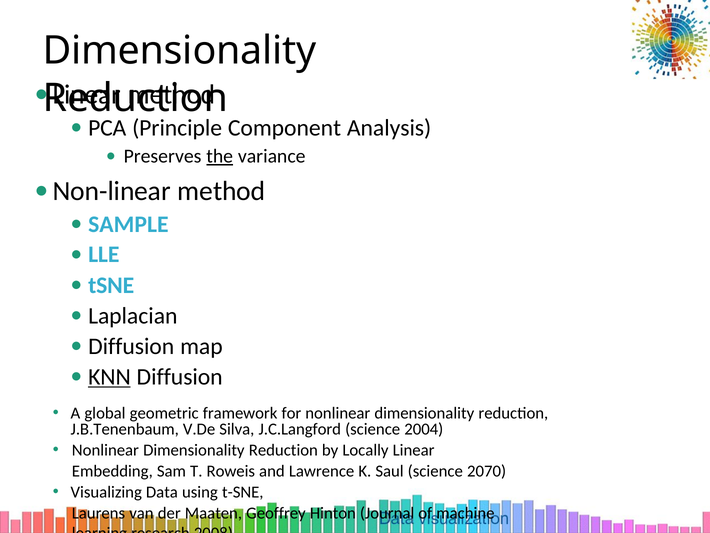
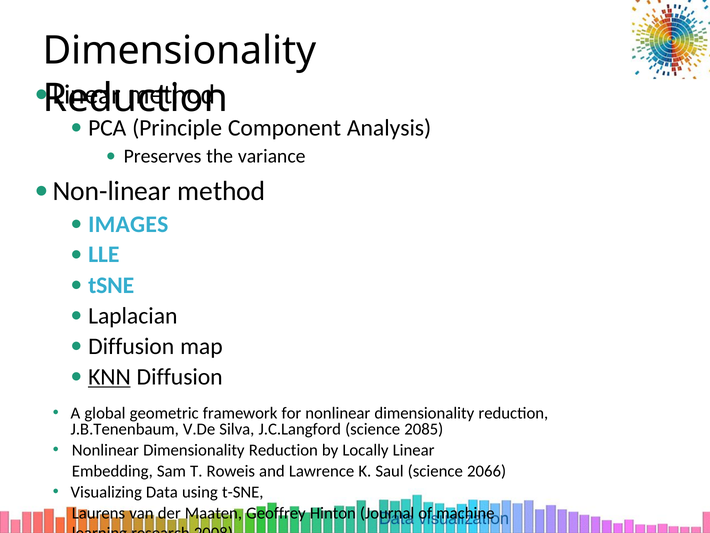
the underline: present -> none
SAMPLE: SAMPLE -> IMAGES
2004: 2004 -> 2085
2070: 2070 -> 2066
